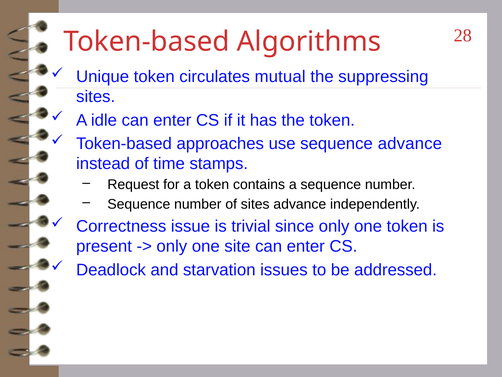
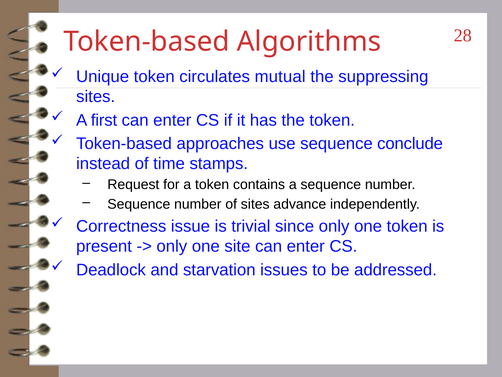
idle: idle -> first
sequence advance: advance -> conclude
